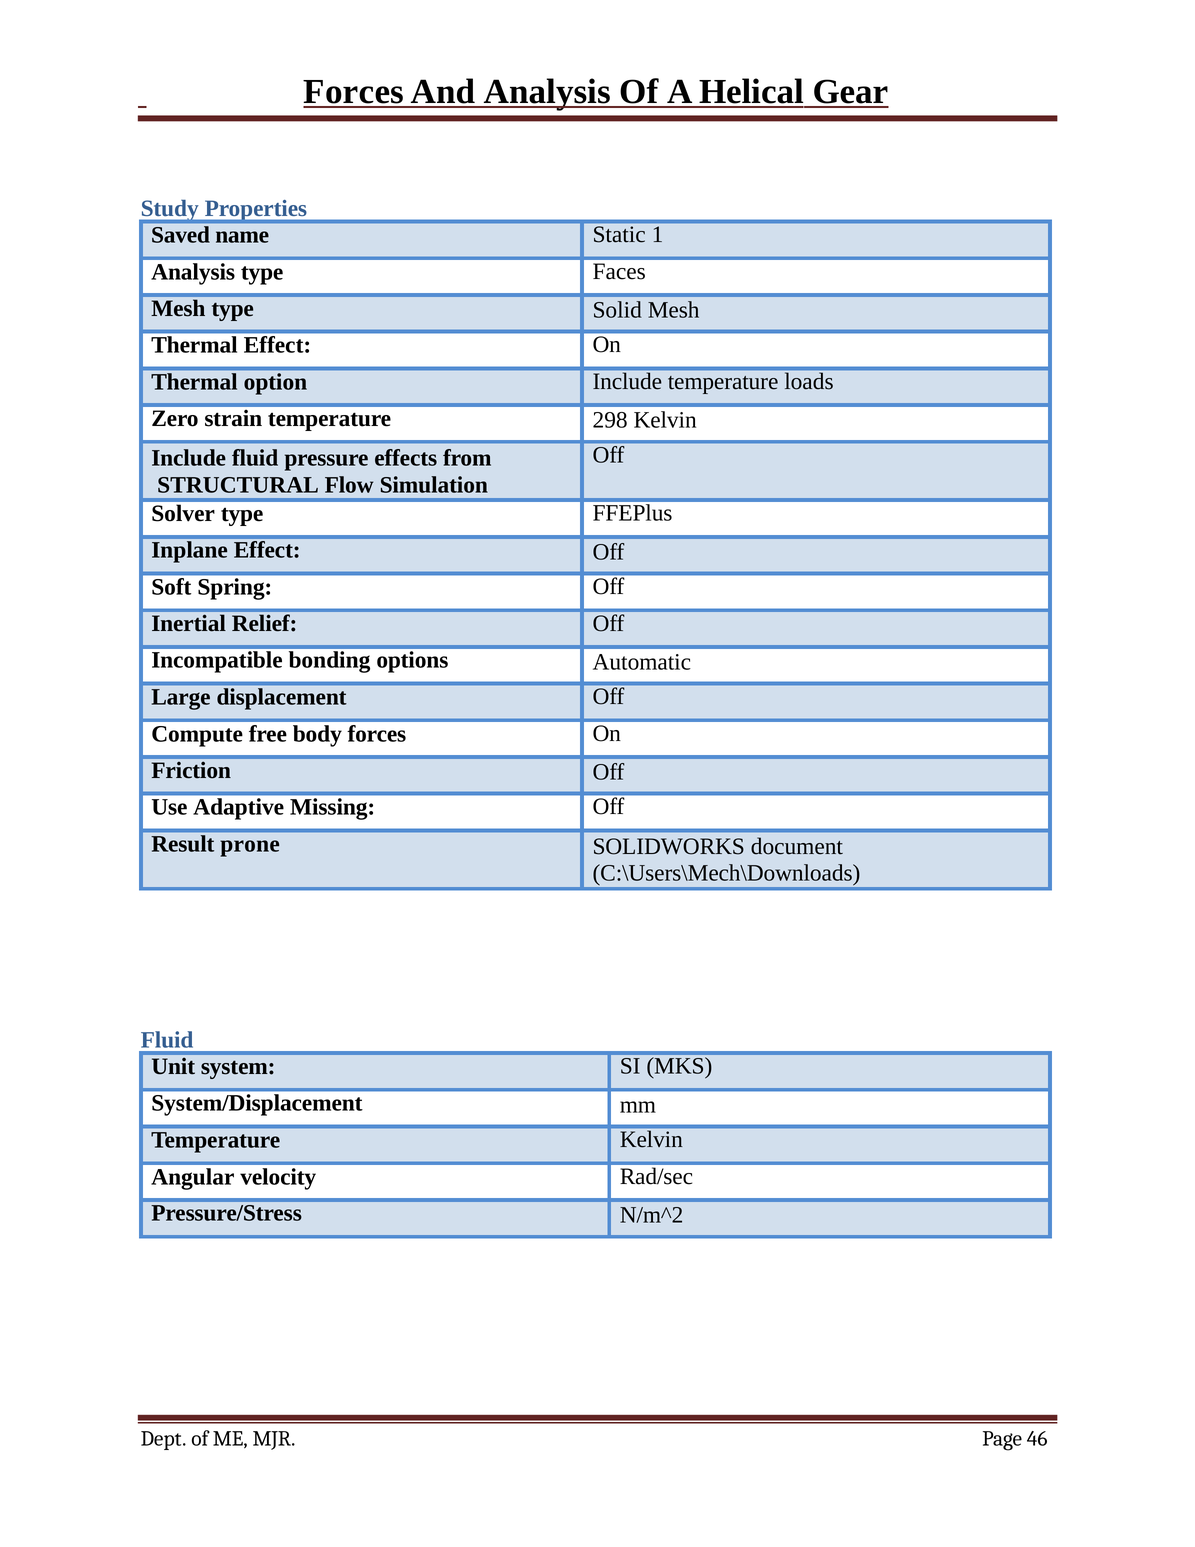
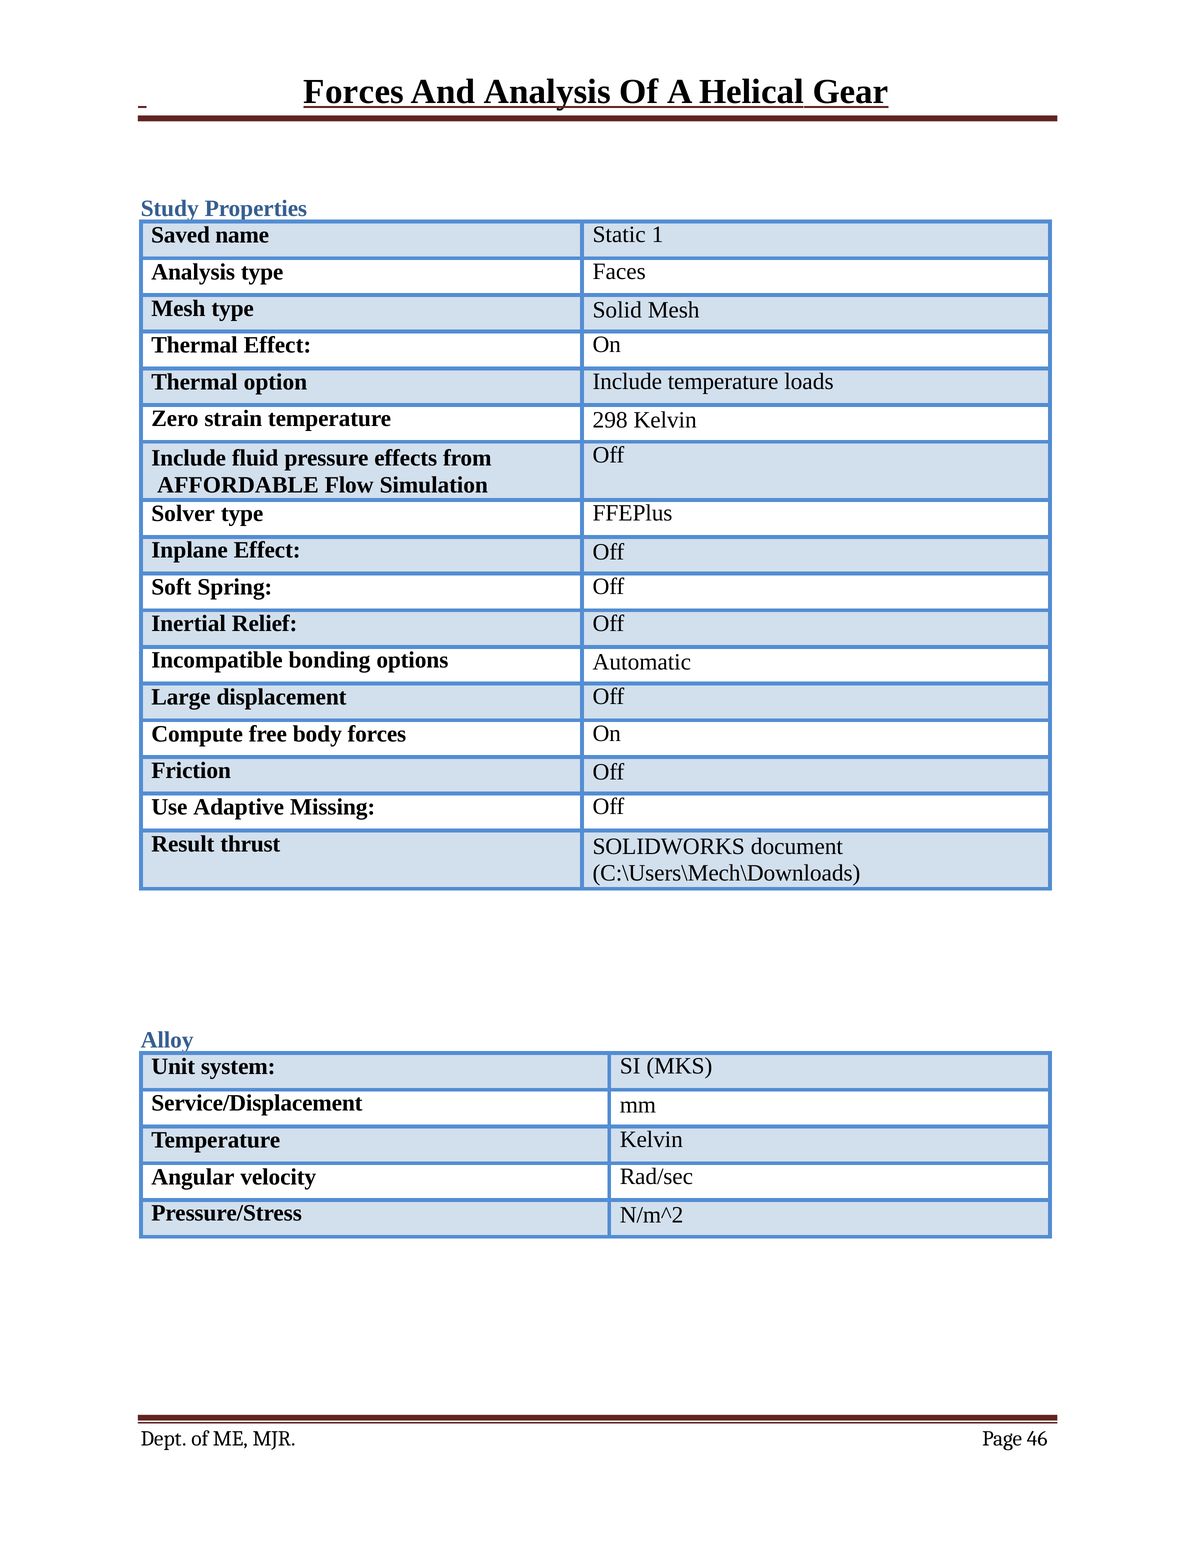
STRUCTURAL: STRUCTURAL -> AFFORDABLE
prone: prone -> thrust
Fluid at (167, 1040): Fluid -> Alloy
System/Displacement: System/Displacement -> Service/Displacement
